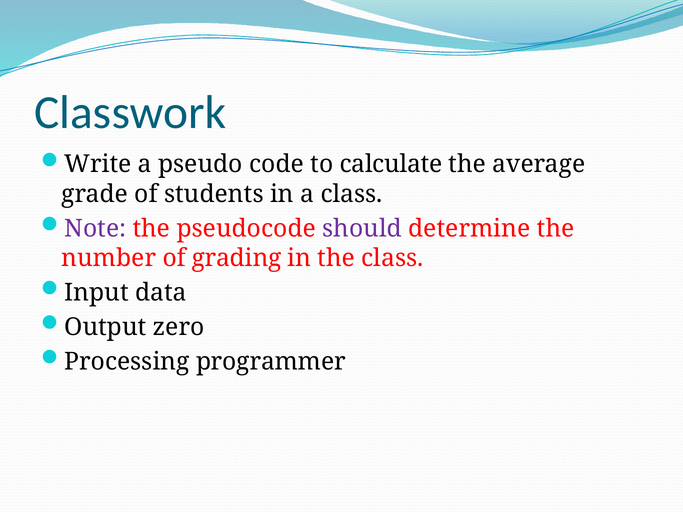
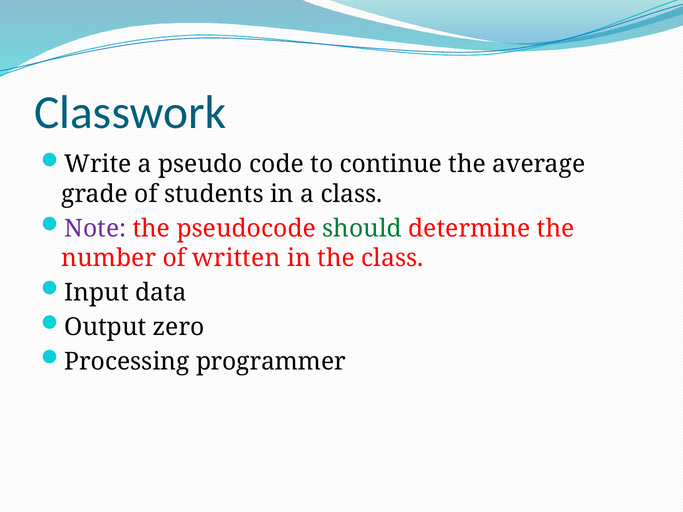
calculate: calculate -> continue
should colour: purple -> green
grading: grading -> written
